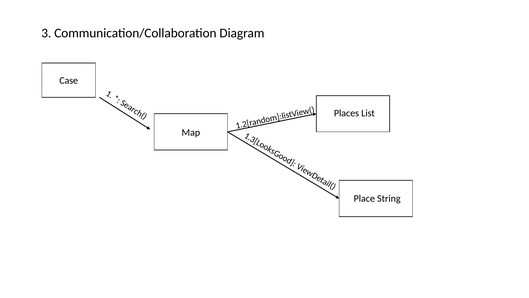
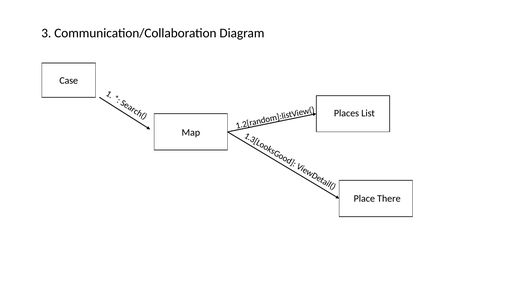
String: String -> There
